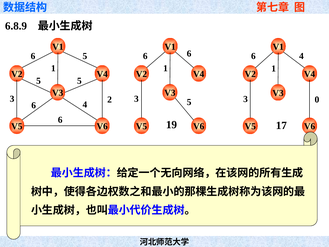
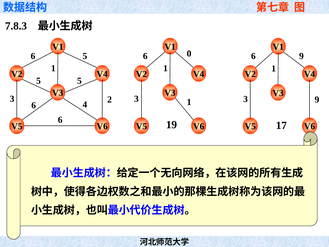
6.8.9: 6.8.9 -> 7.8.3
6 at (189, 54): 6 -> 0
4 at (301, 56): 4 -> 9
5 at (189, 102): 5 -> 1
3 0: 0 -> 9
